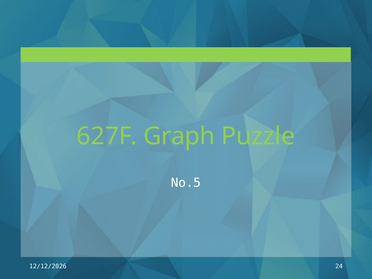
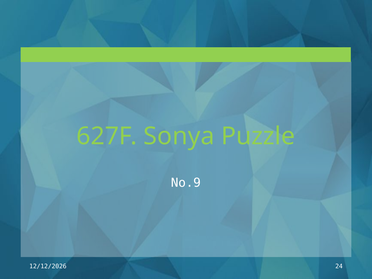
Graph: Graph -> Sonya
No.5: No.5 -> No.9
